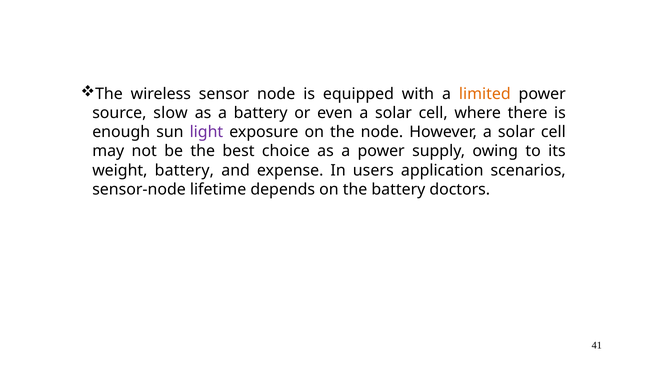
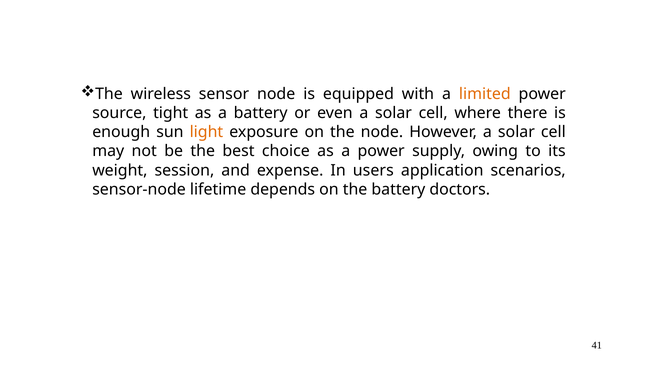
slow: slow -> tight
light colour: purple -> orange
weight battery: battery -> session
